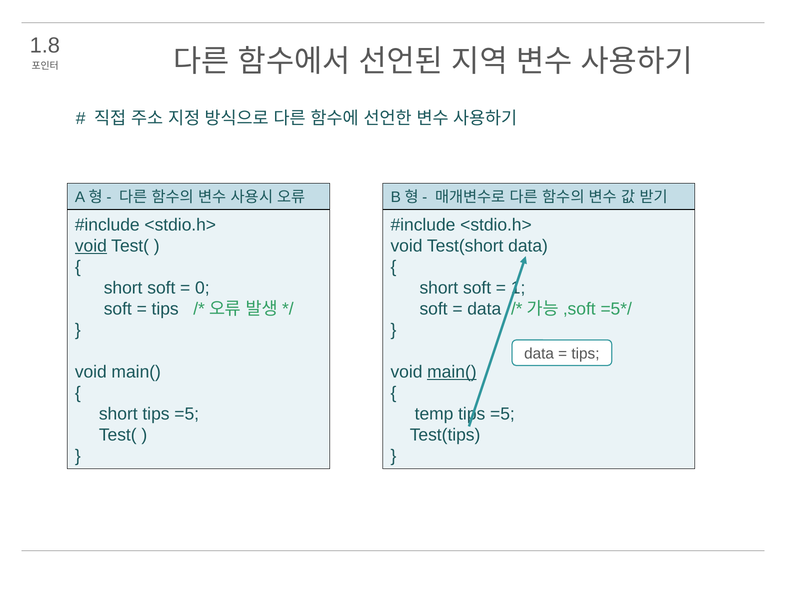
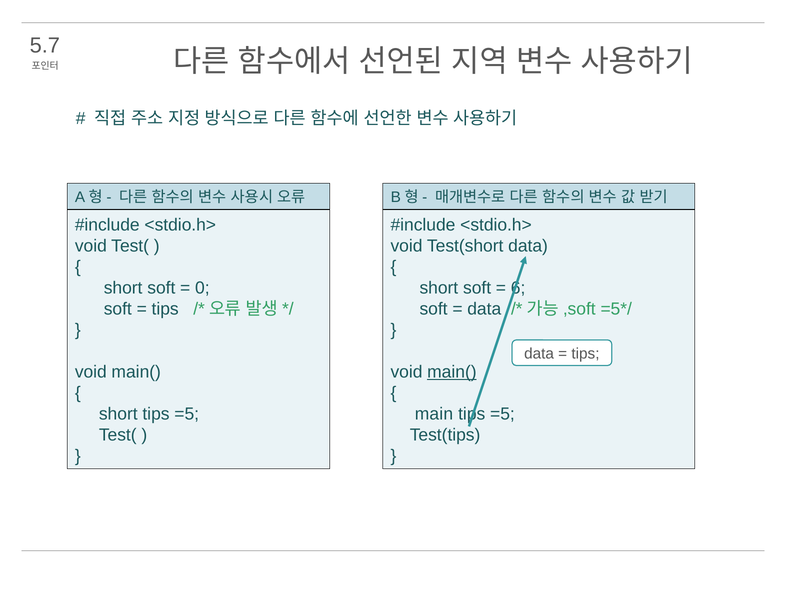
1.8: 1.8 -> 5.7
void at (91, 246) underline: present -> none
1: 1 -> 6
temp: temp -> main
